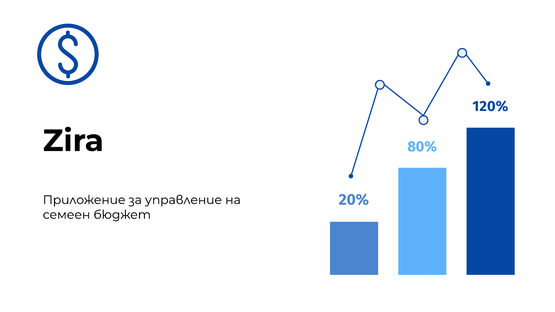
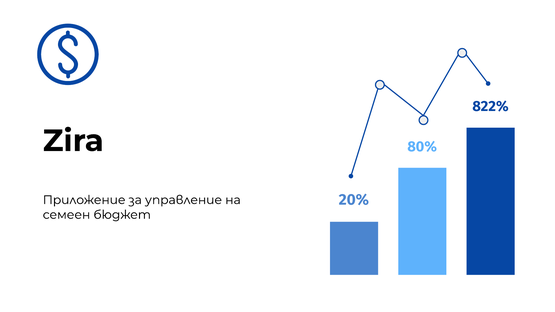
120%: 120% -> 822%
